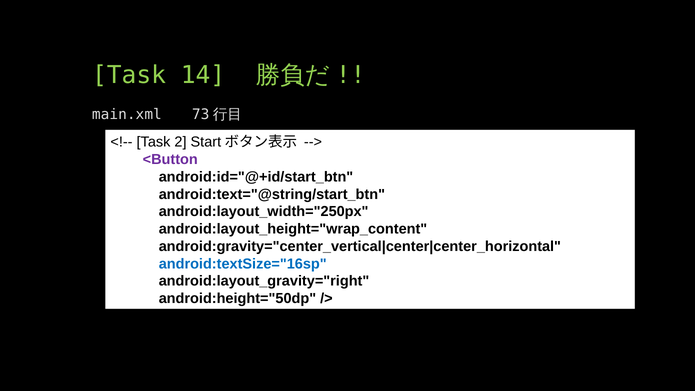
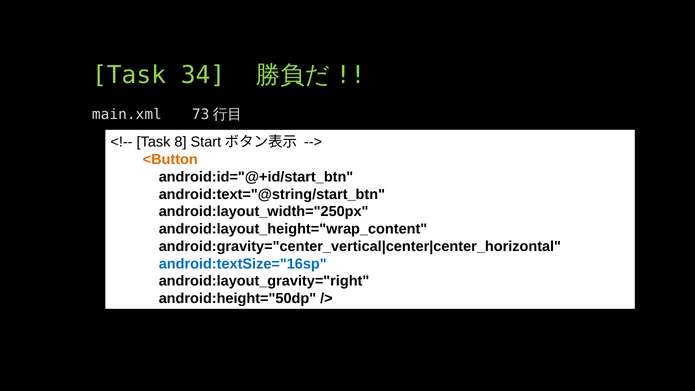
14: 14 -> 34
2: 2 -> 8
<Button colour: purple -> orange
